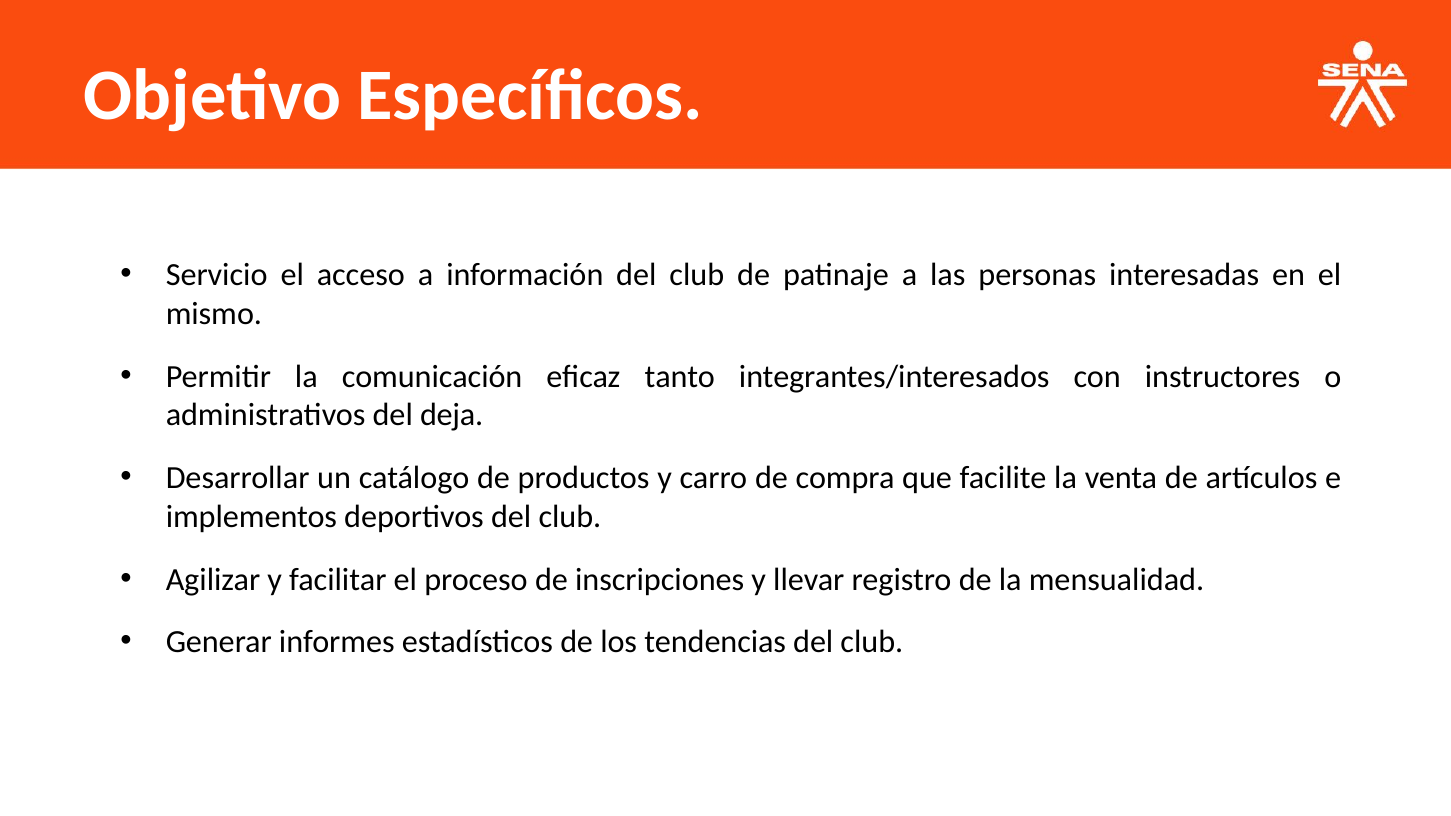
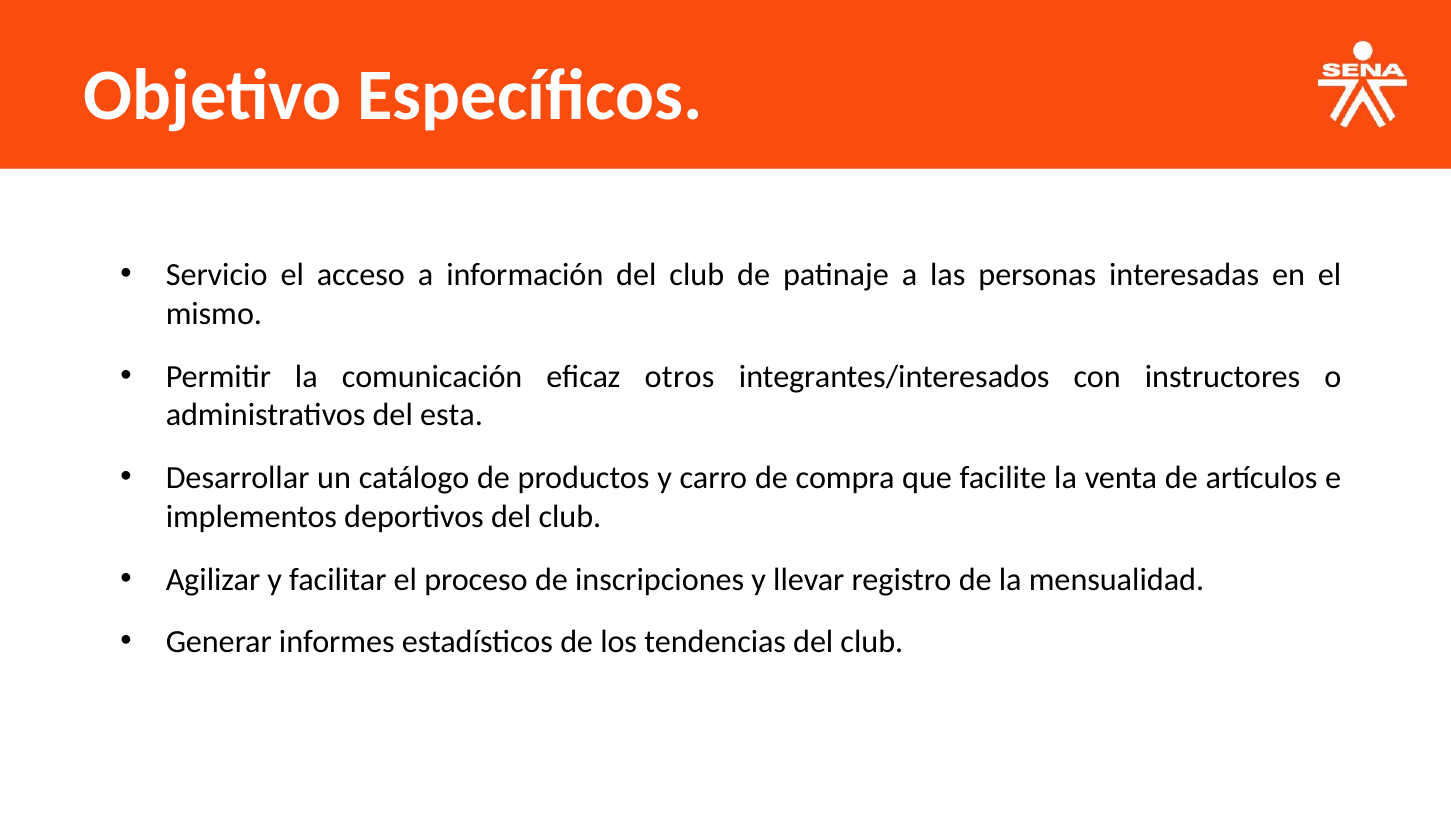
tanto: tanto -> otros
deja: deja -> esta
